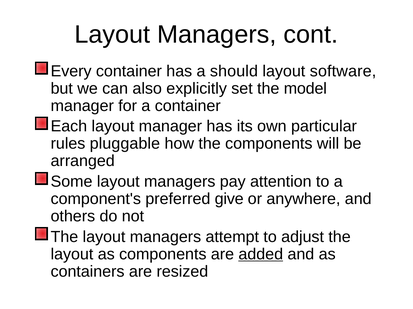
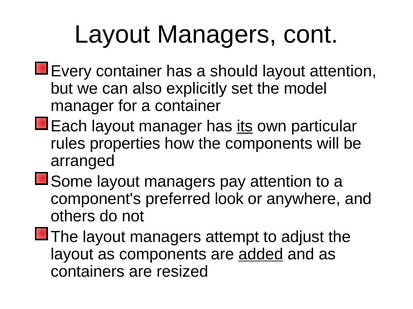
layout software: software -> attention
its underline: none -> present
pluggable: pluggable -> properties
give: give -> look
